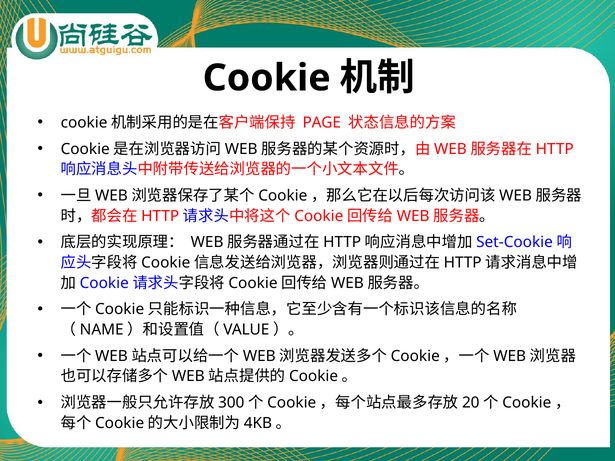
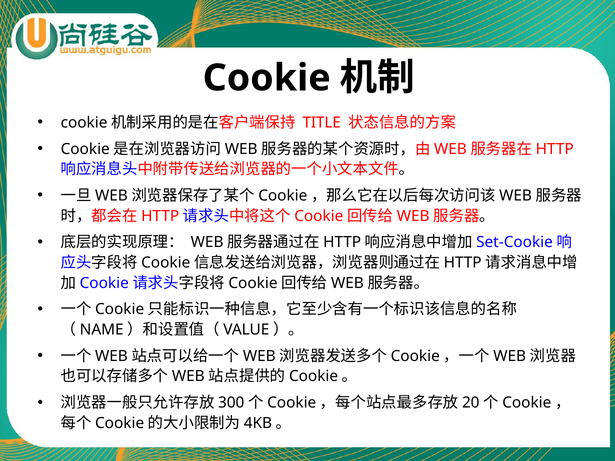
PAGE: PAGE -> TITLE
